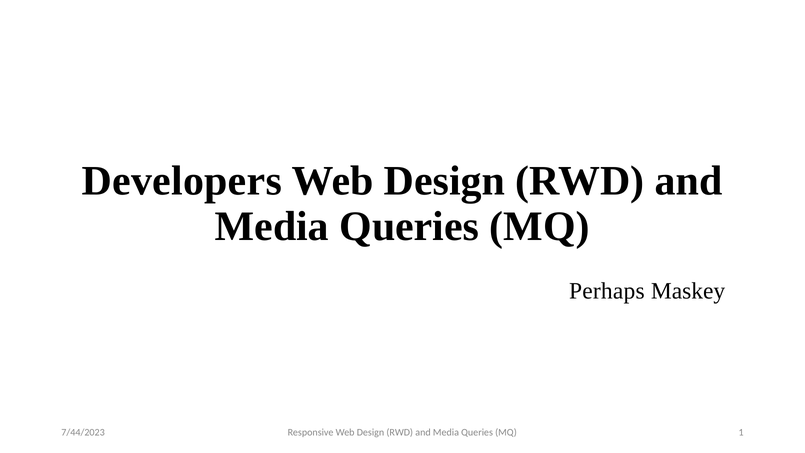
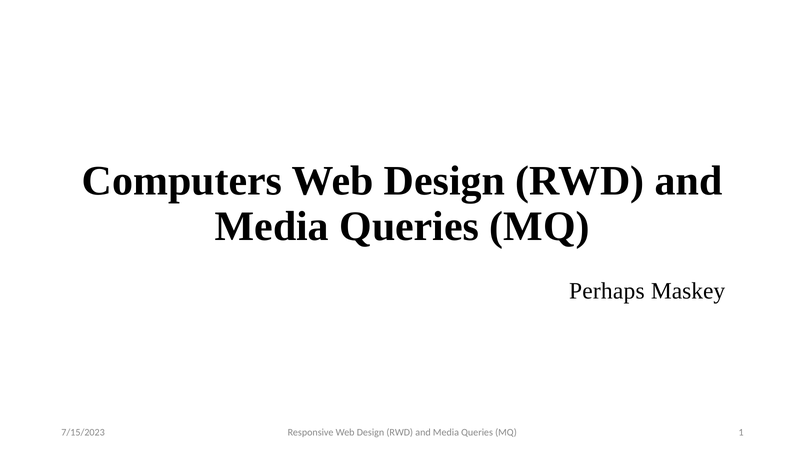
Developers: Developers -> Computers
7/44/2023: 7/44/2023 -> 7/15/2023
